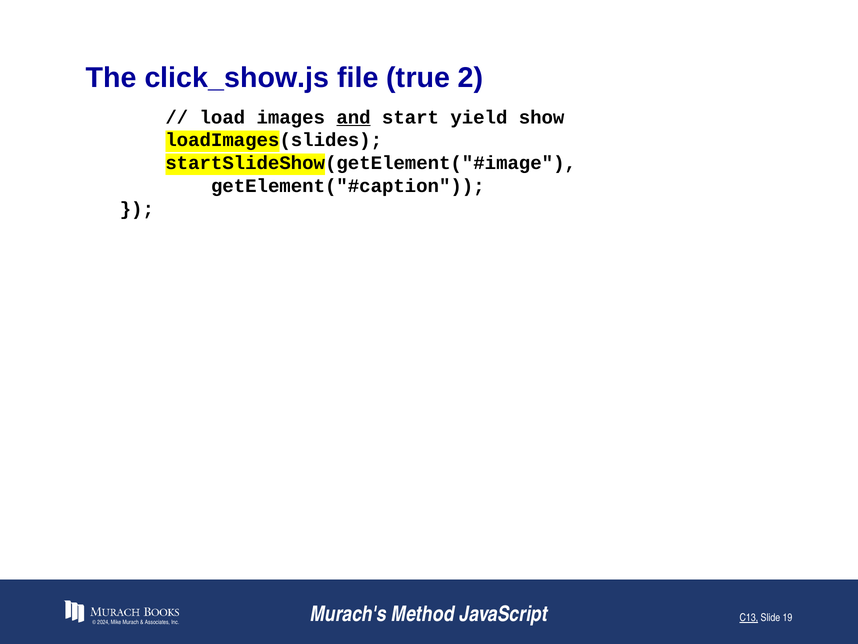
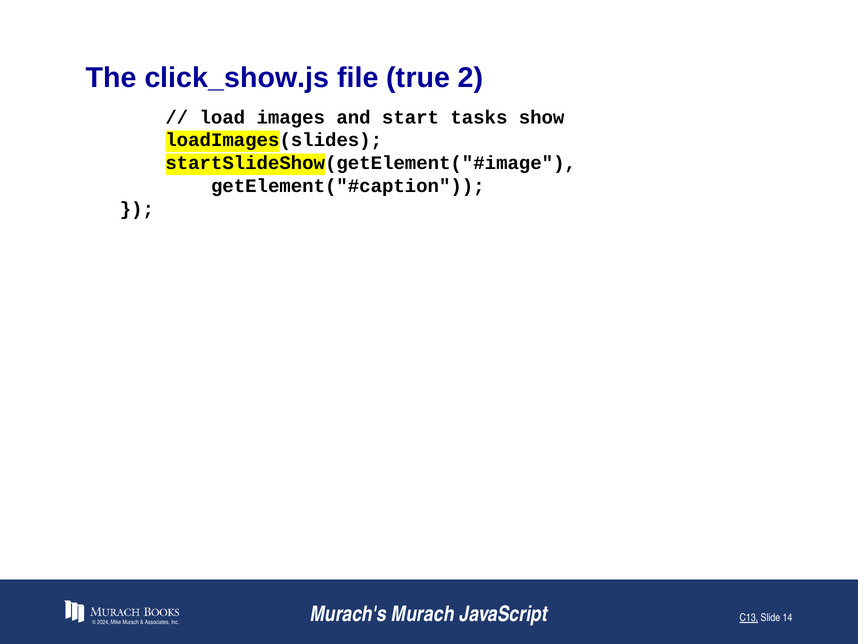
and underline: present -> none
yield: yield -> tasks
Murach's Method: Method -> Murach
19: 19 -> 14
